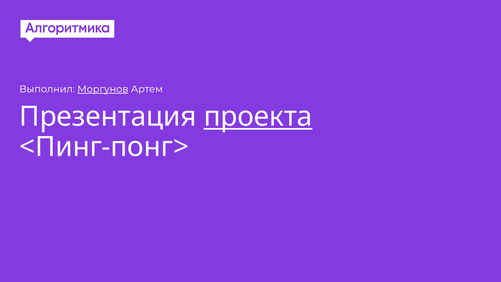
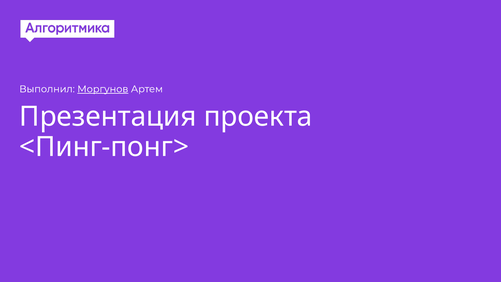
проекта underline: present -> none
